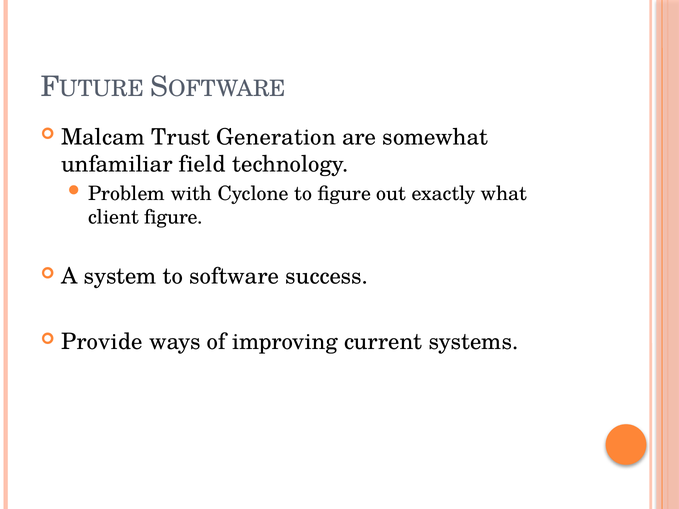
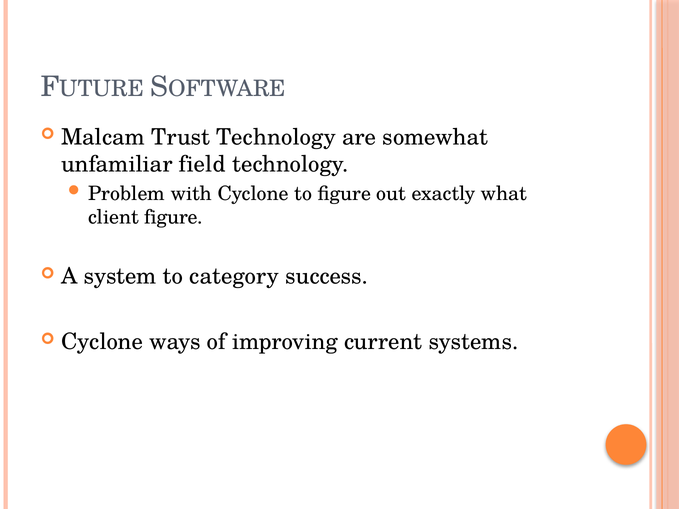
Trust Generation: Generation -> Technology
software: software -> category
Provide at (102, 342): Provide -> Cyclone
